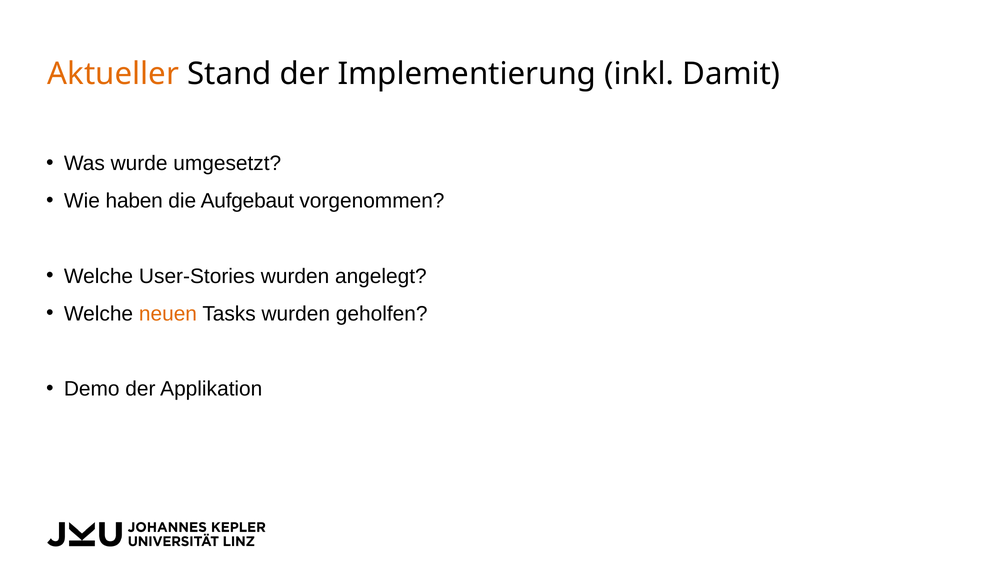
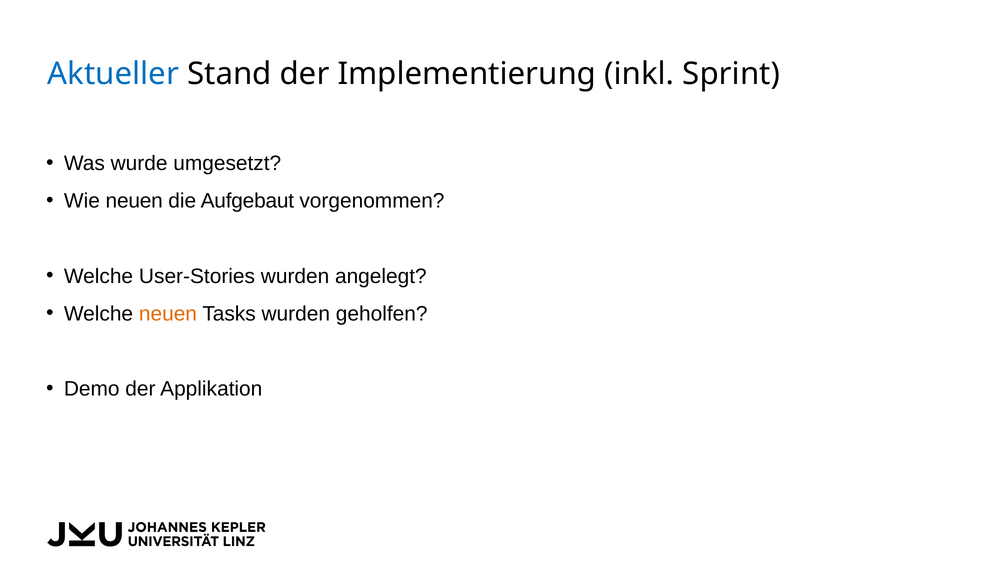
Aktueller colour: orange -> blue
Damit: Damit -> Sprint
Wie haben: haben -> neuen
